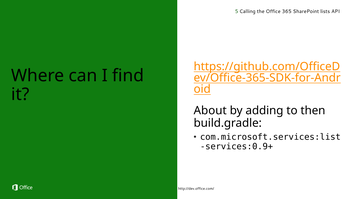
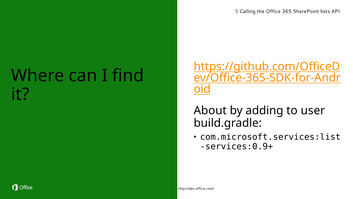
then: then -> user
